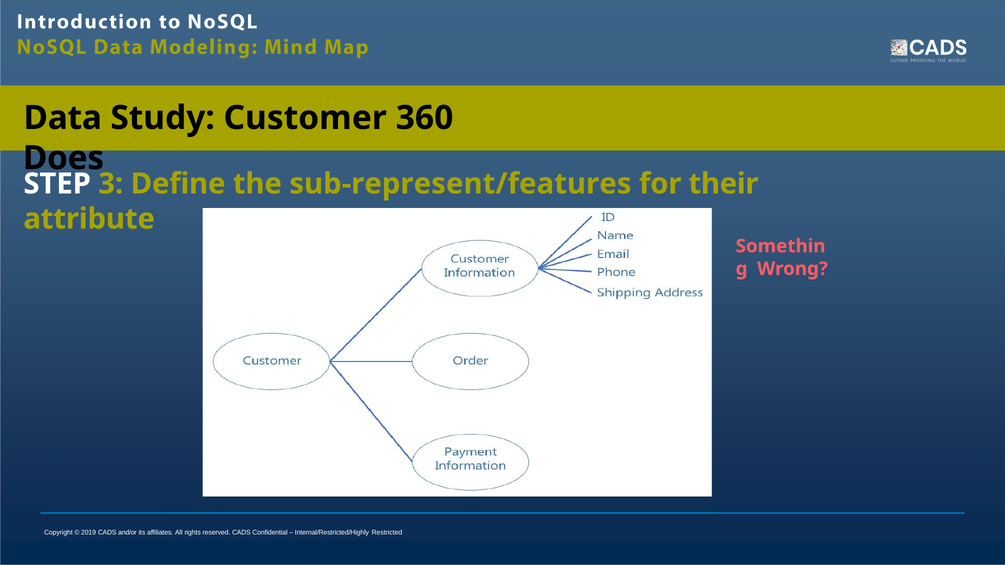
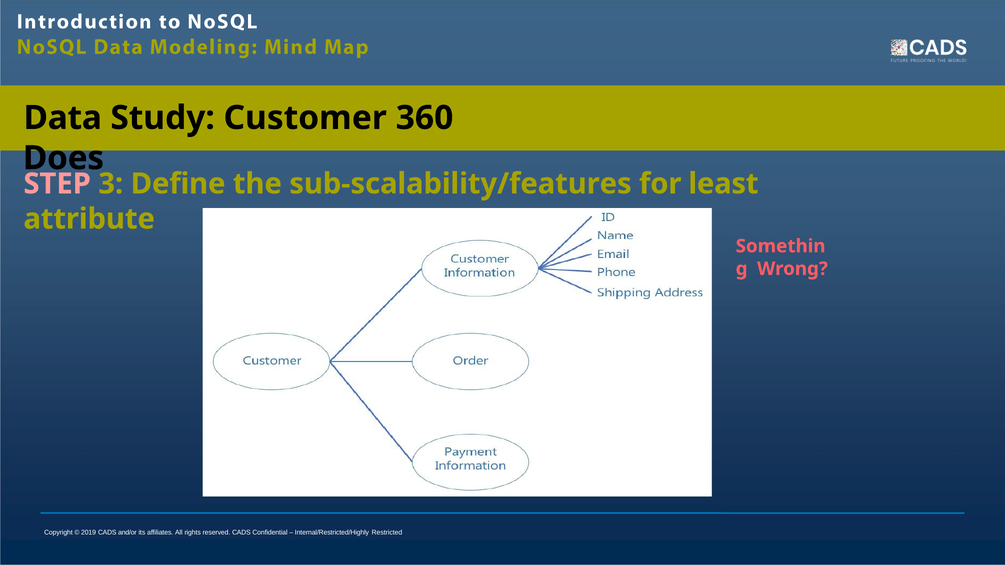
STEP colour: white -> pink
sub-represent/features: sub-represent/features -> sub-scalability/features
their: their -> least
